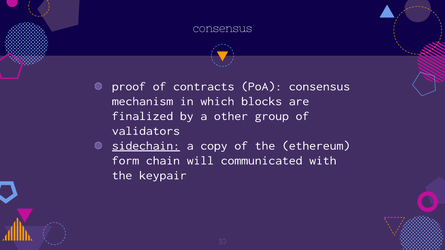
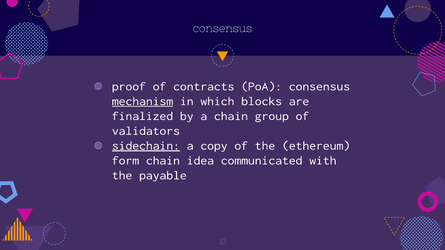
mechanism underline: none -> present
a other: other -> chain
will: will -> idea
keypair: keypair -> payable
